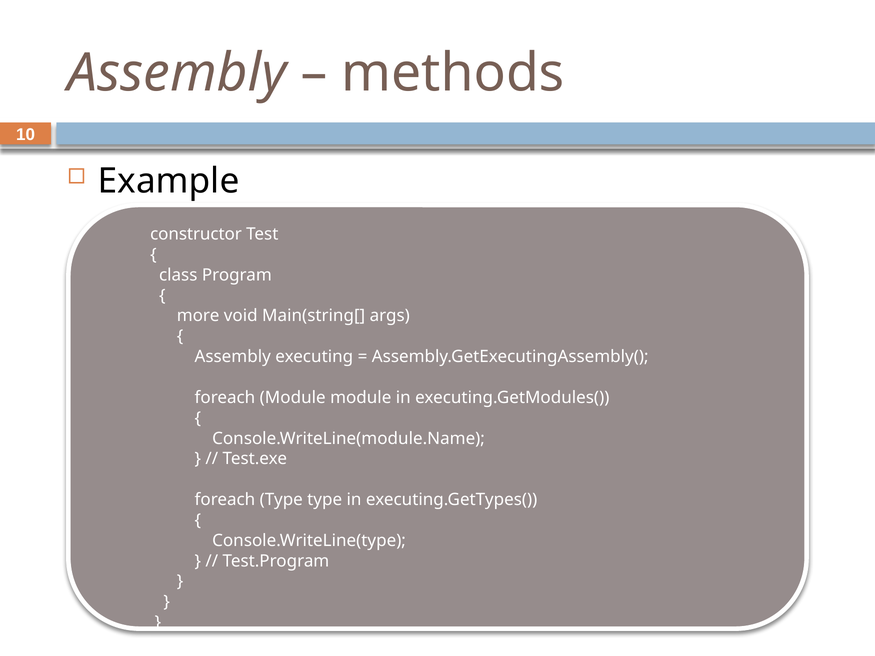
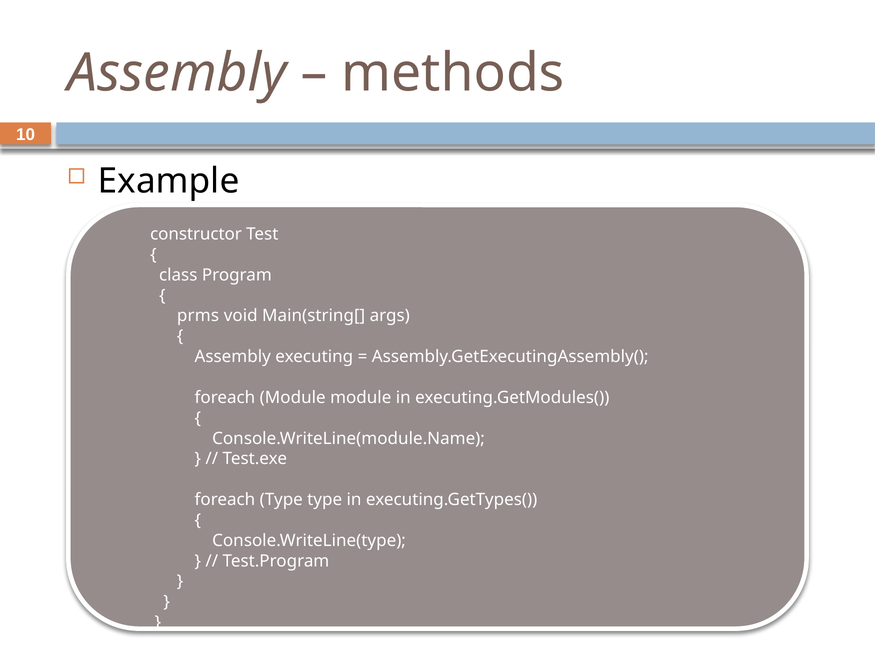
more: more -> prms
